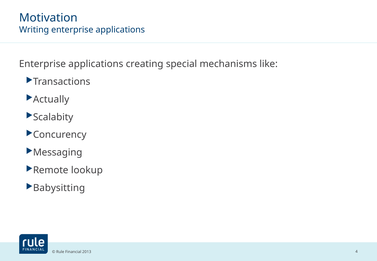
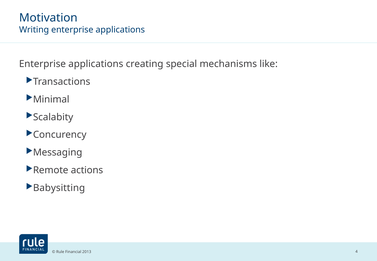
Actually: Actually -> Minimal
lookup: lookup -> actions
